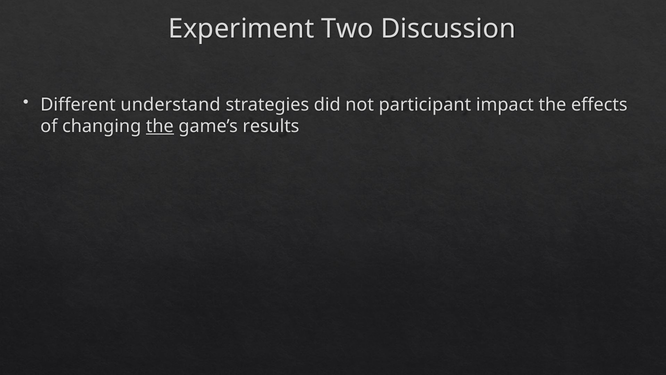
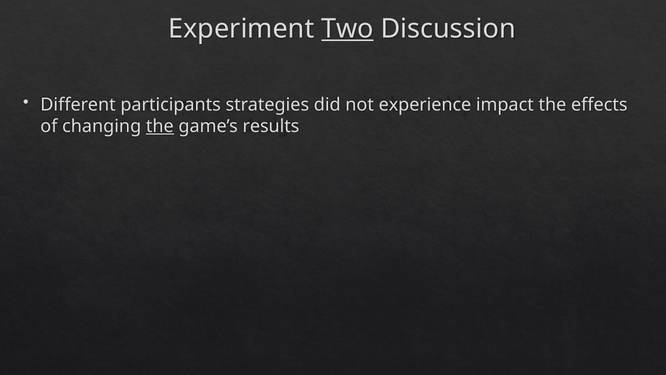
Two underline: none -> present
understand: understand -> participants
participant: participant -> experience
